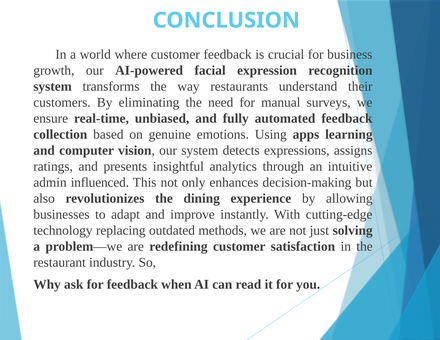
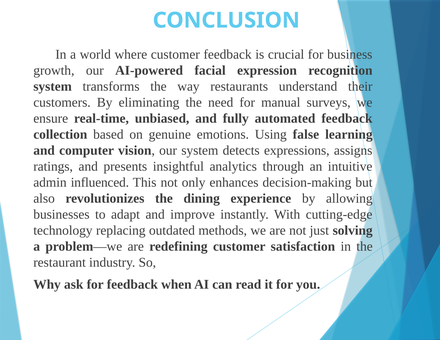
apps: apps -> false
